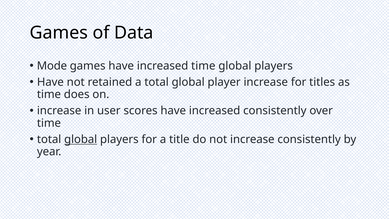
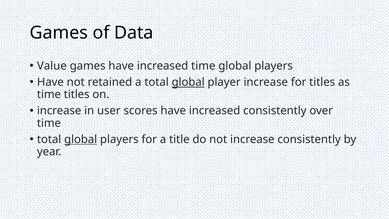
Mode: Mode -> Value
global at (188, 82) underline: none -> present
time does: does -> titles
